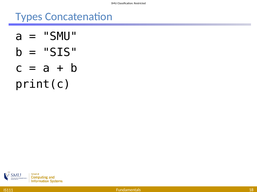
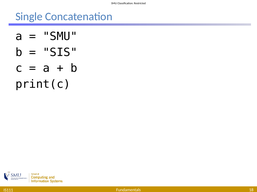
Types: Types -> Single
